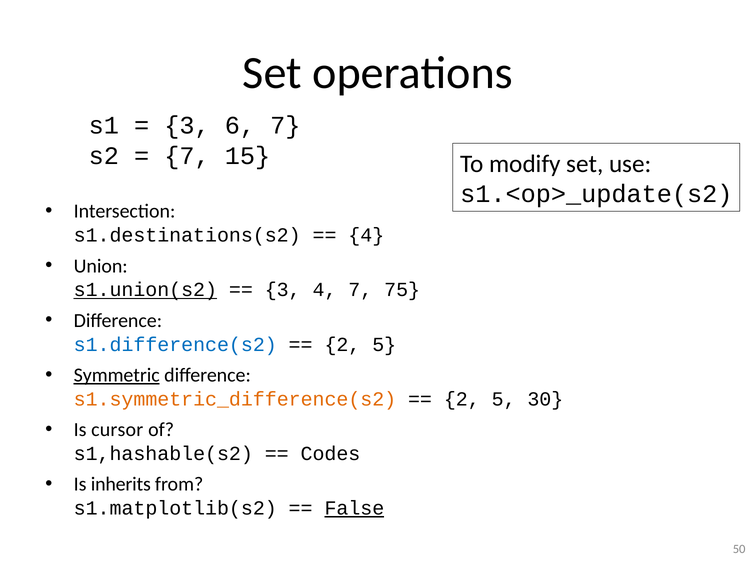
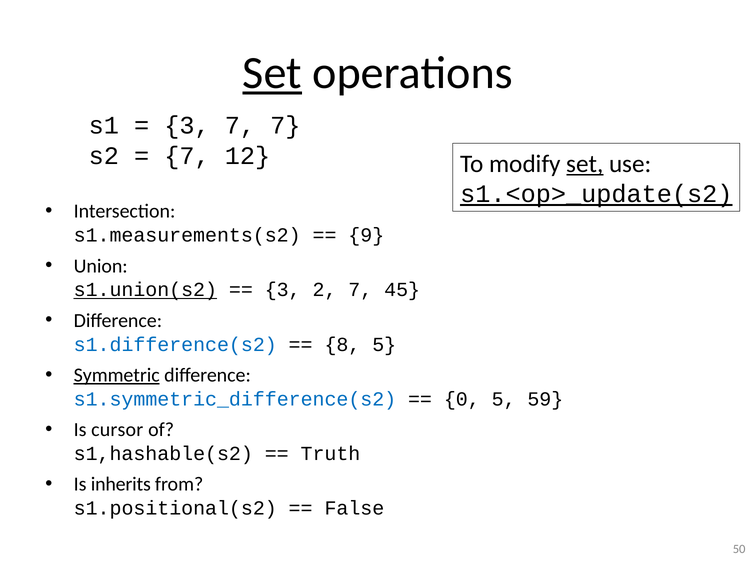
Set at (272, 73) underline: none -> present
3 6: 6 -> 7
15: 15 -> 12
set at (585, 164) underline: none -> present
s1.<op>_update(s2 underline: none -> present
s1.destinations(s2: s1.destinations(s2 -> s1.measurements(s2
4 at (366, 235): 4 -> 9
3 4: 4 -> 2
75: 75 -> 45
2 at (342, 344): 2 -> 8
s1.symmetric_difference(s2 colour: orange -> blue
2 at (462, 399): 2 -> 0
30: 30 -> 59
Codes: Codes -> Truth
s1.matplotlib(s2: s1.matplotlib(s2 -> s1.positional(s2
False underline: present -> none
